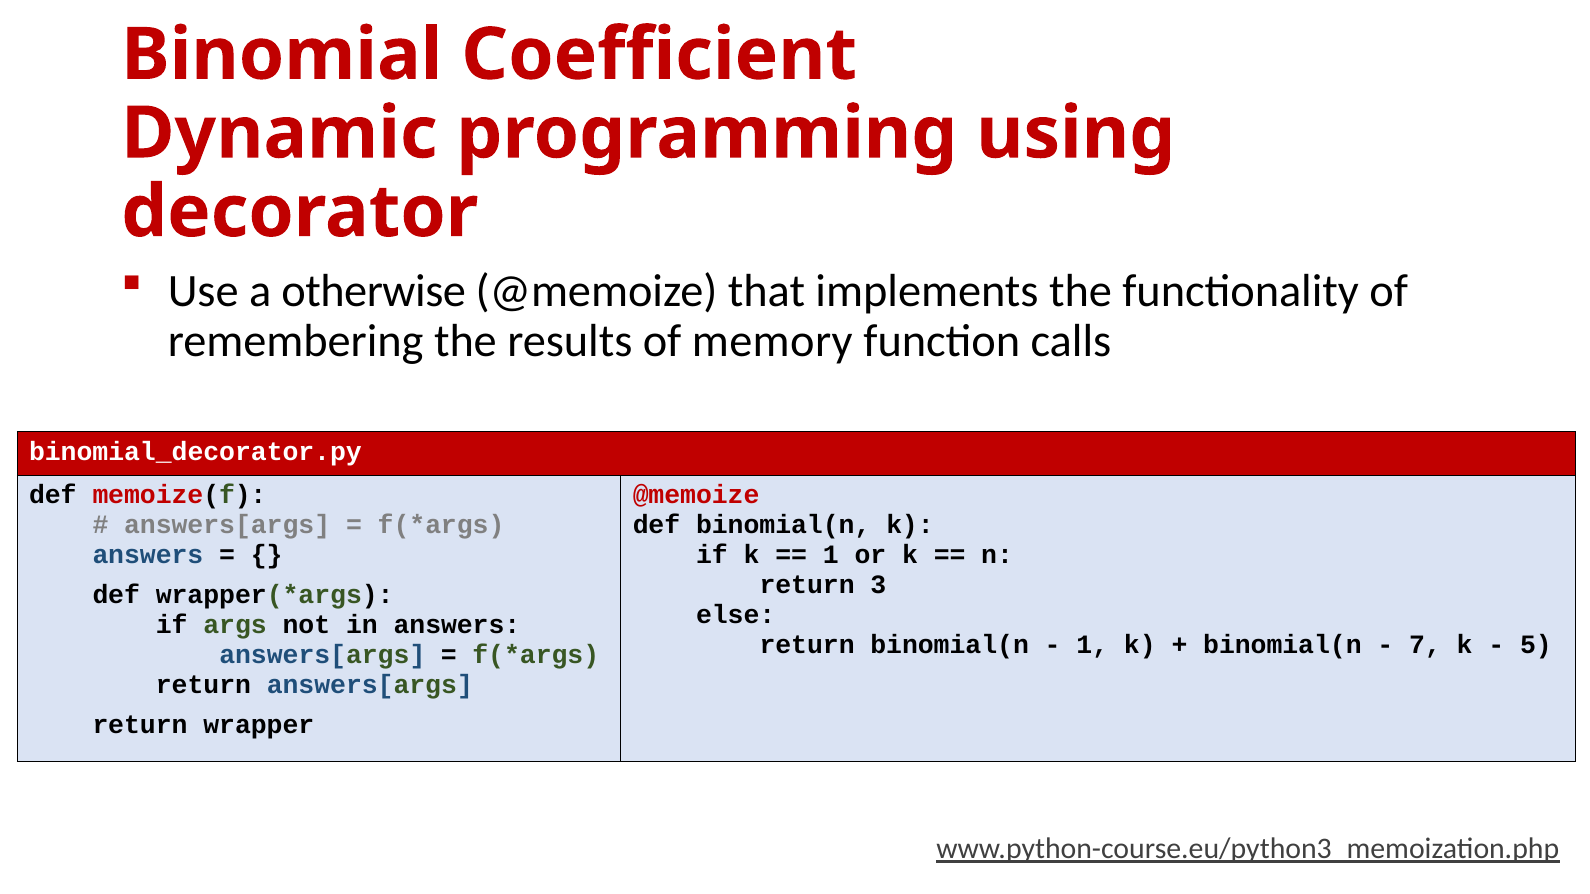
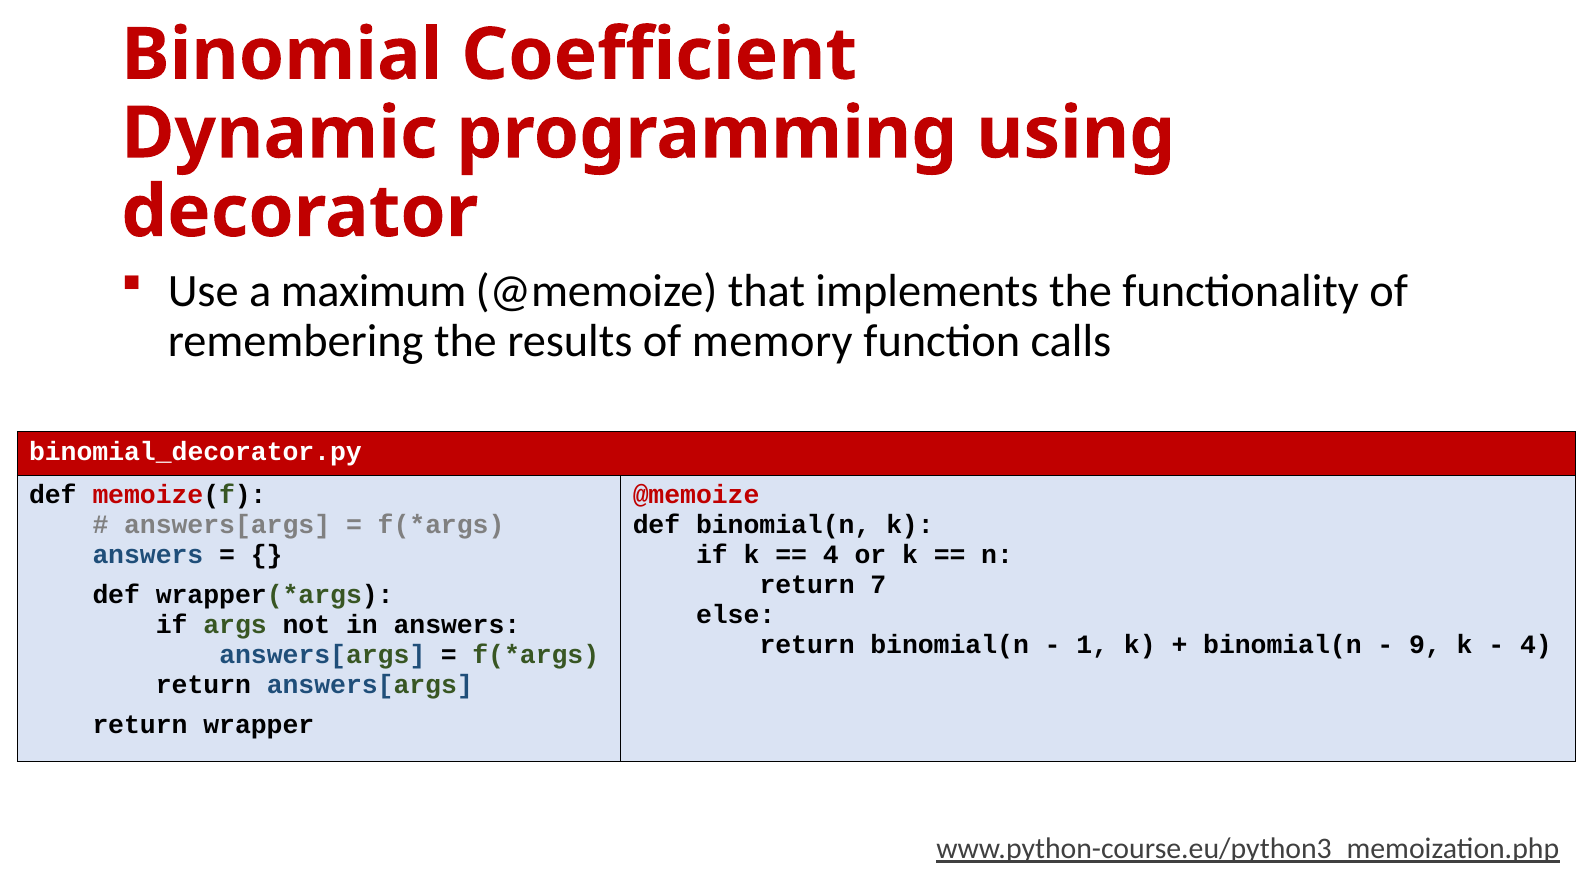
otherwise: otherwise -> maximum
1 at (831, 555): 1 -> 4
3: 3 -> 7
7: 7 -> 9
5 at (1536, 645): 5 -> 4
